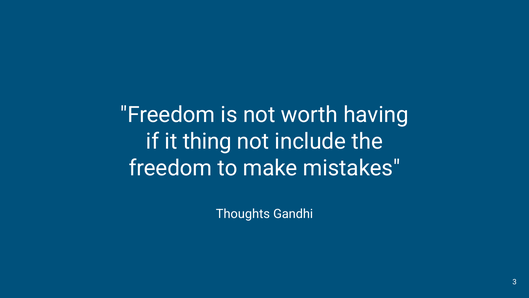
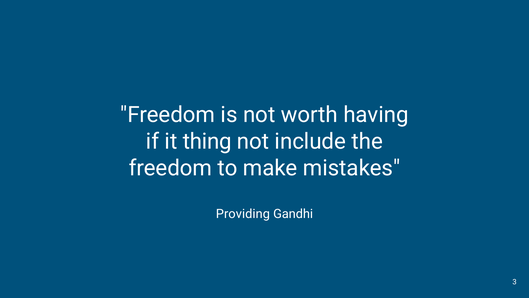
Thoughts: Thoughts -> Providing
